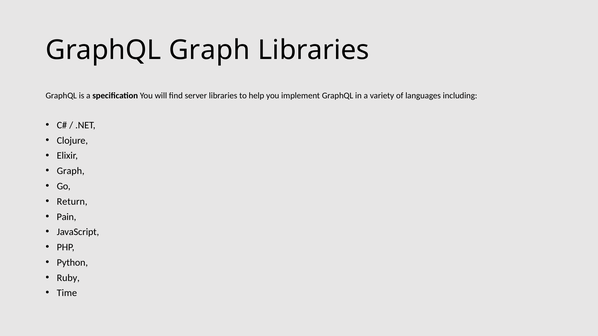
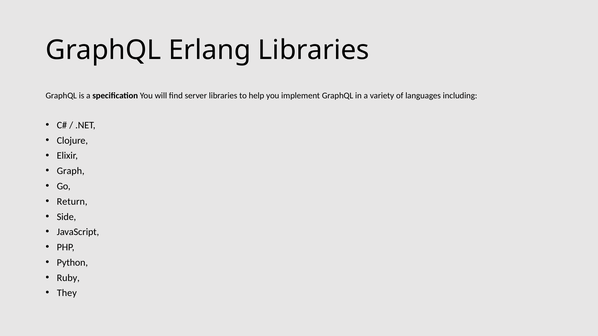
GraphQL Graph: Graph -> Erlang
Pain: Pain -> Side
Time: Time -> They
